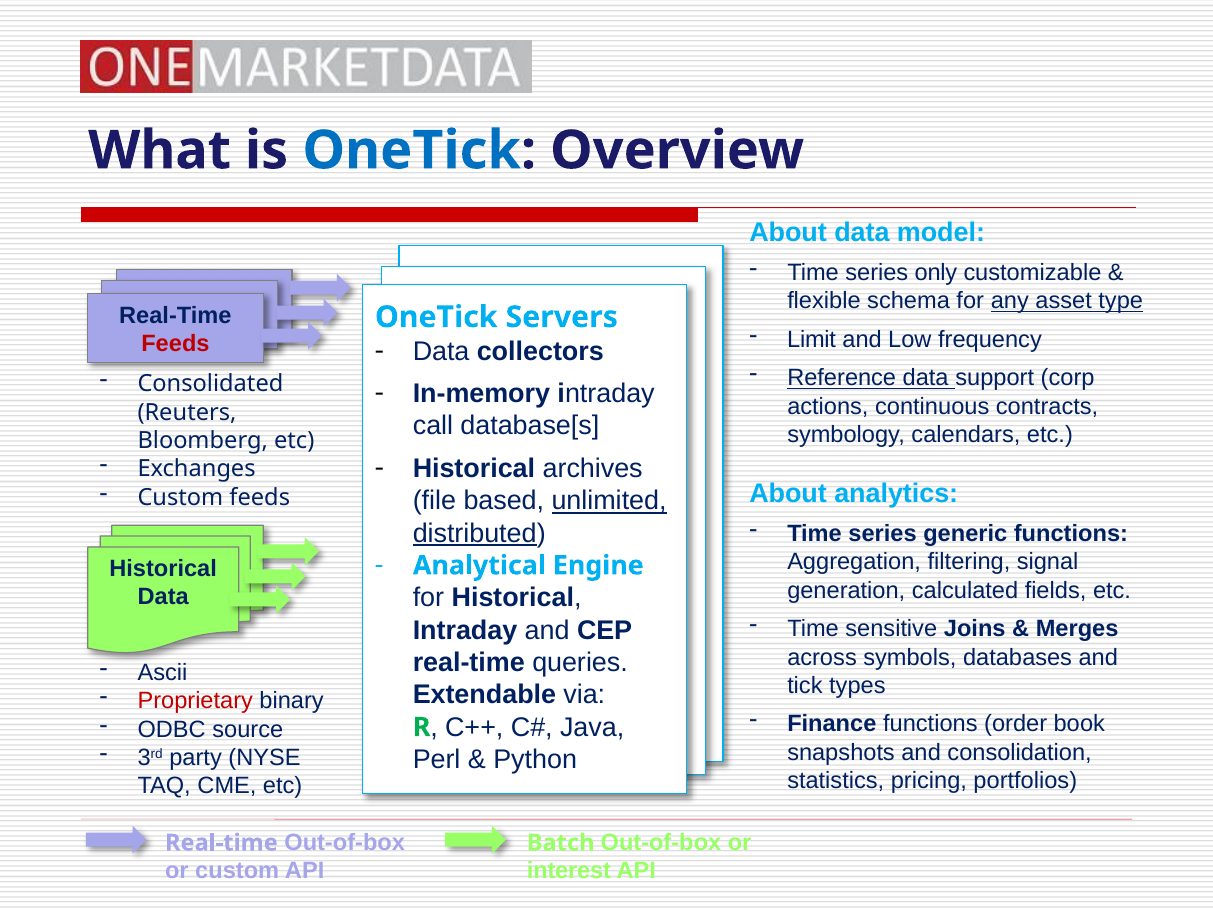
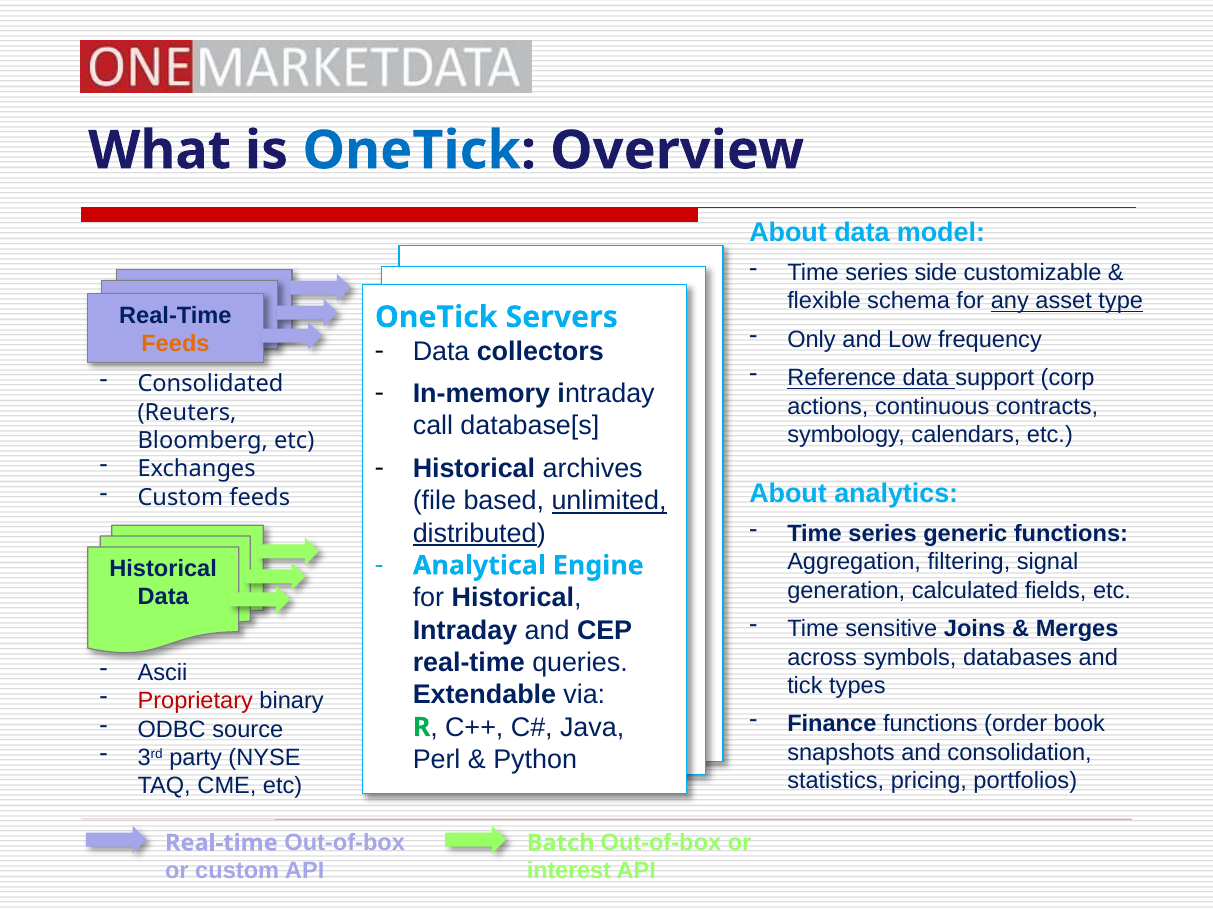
only: only -> side
Limit: Limit -> Only
Feeds at (175, 344) colour: red -> orange
